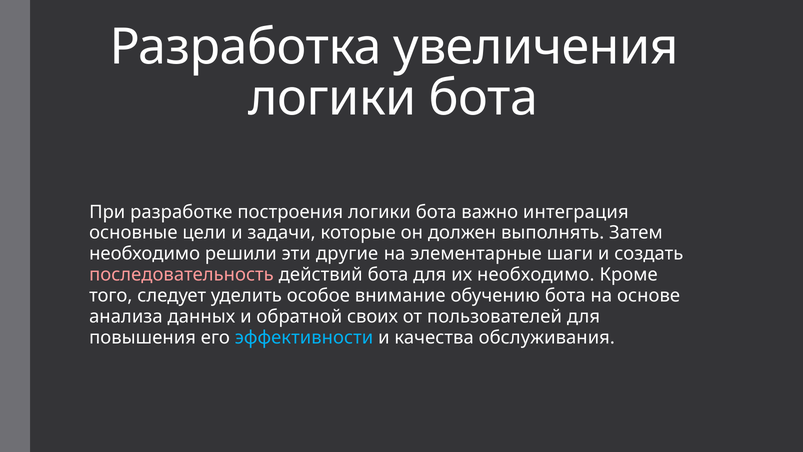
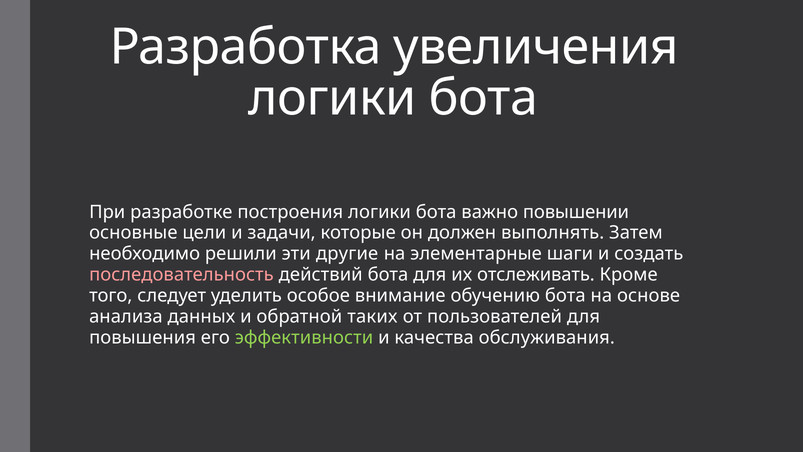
интеграция: интеграция -> повышении
их необходимо: необходимо -> отслеживать
своих: своих -> таких
эффективности colour: light blue -> light green
